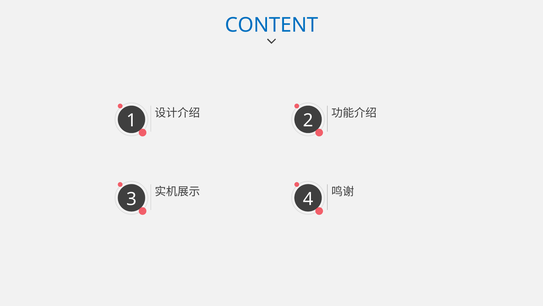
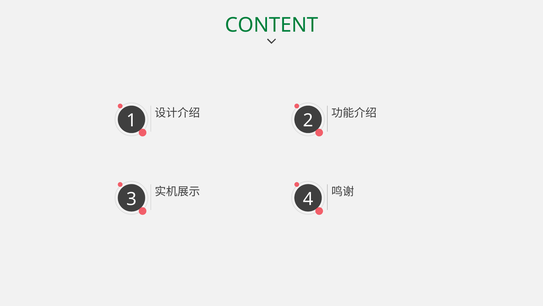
CONTENT colour: blue -> green
